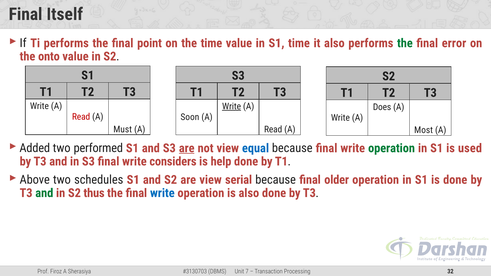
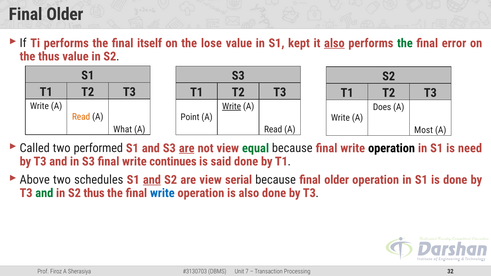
Itself at (65, 14): Itself -> Older
point: point -> itself
the time: time -> lose
S1 time: time -> kept
also at (334, 43) underline: none -> present
the onto: onto -> thus
Read at (81, 117) colour: red -> orange
Soon: Soon -> Point
Must: Must -> What
Added: Added -> Called
equal colour: blue -> green
operation at (391, 148) colour: green -> black
used: used -> need
considers: considers -> continues
help: help -> said
and at (152, 180) underline: none -> present
